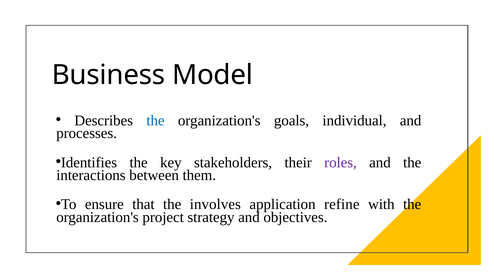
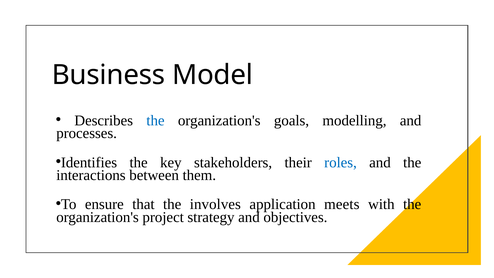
individual: individual -> modelling
roles colour: purple -> blue
refine: refine -> meets
